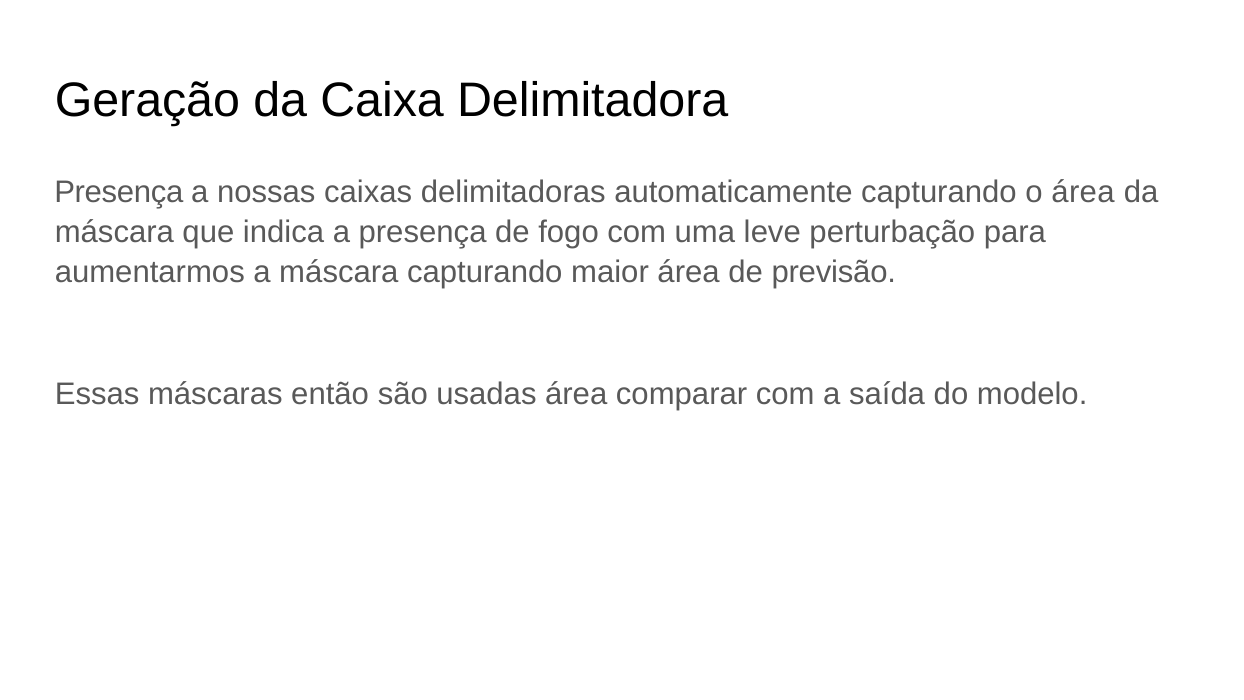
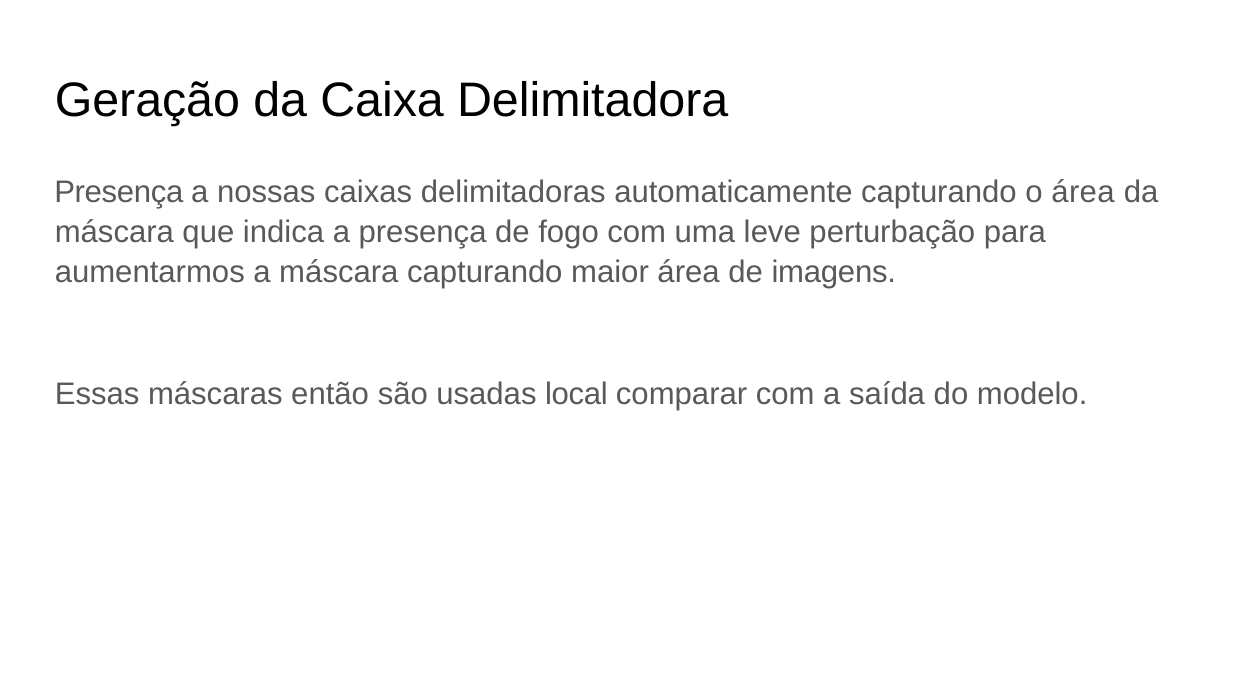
previsão: previsão -> imagens
usadas área: área -> local
